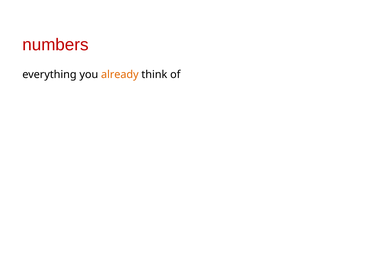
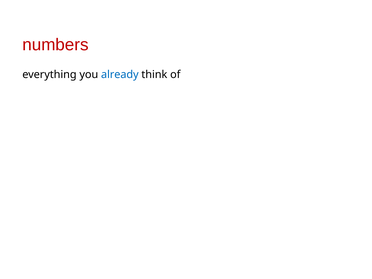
already colour: orange -> blue
